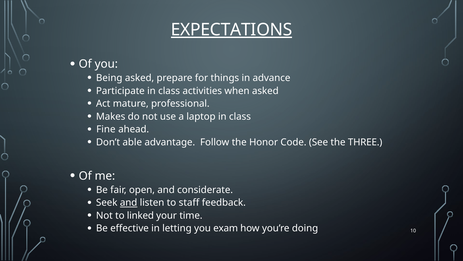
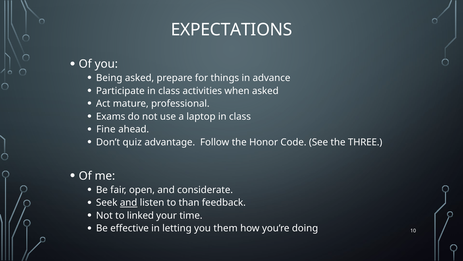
EXPECTATIONS underline: present -> none
Makes: Makes -> Exams
able: able -> quiz
staff: staff -> than
exam: exam -> them
